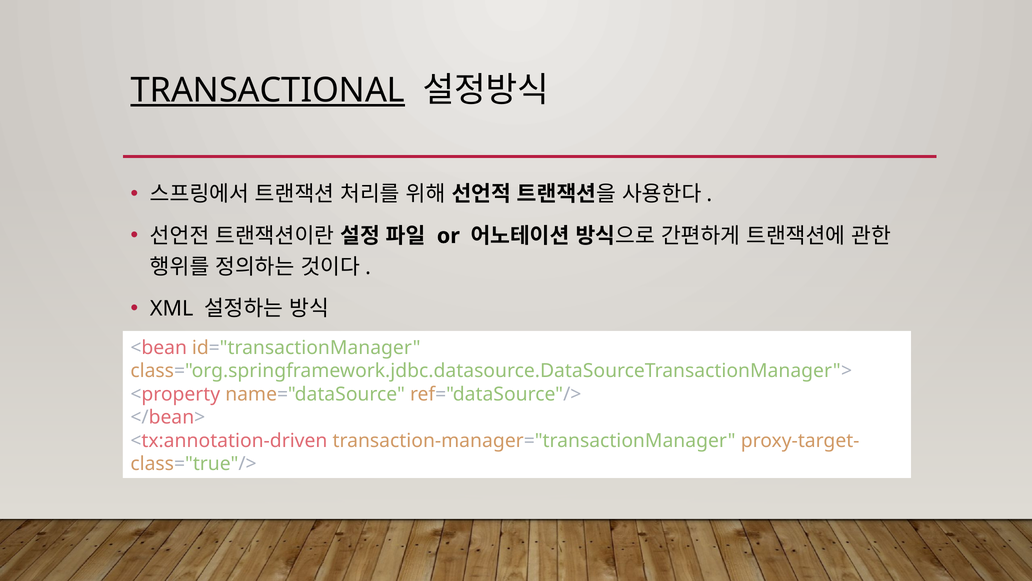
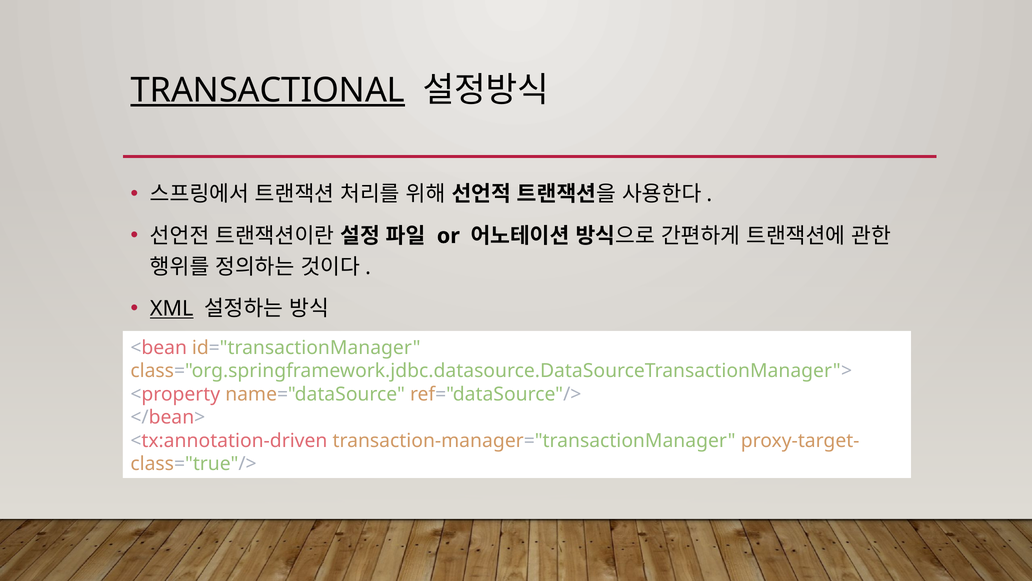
XML underline: none -> present
